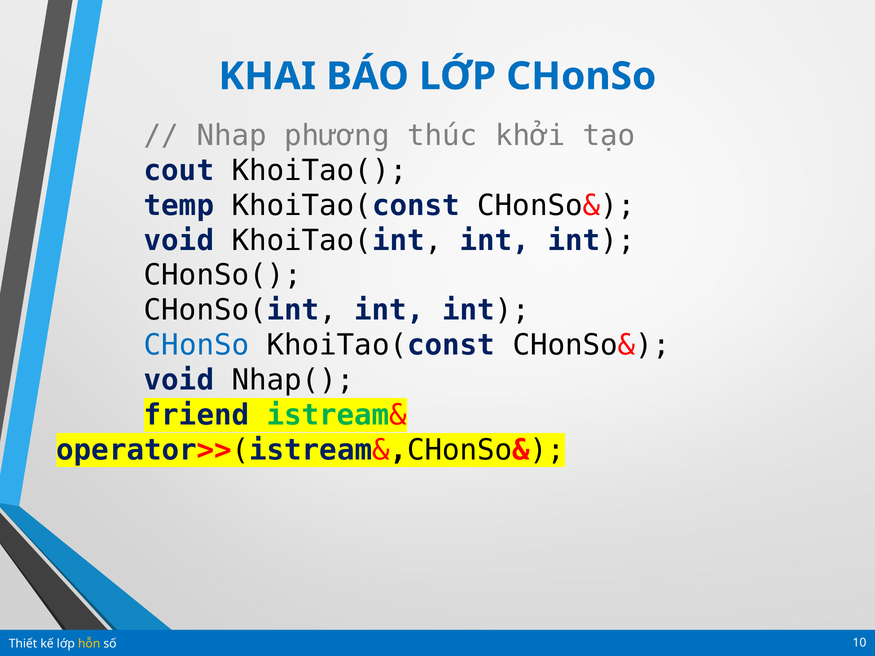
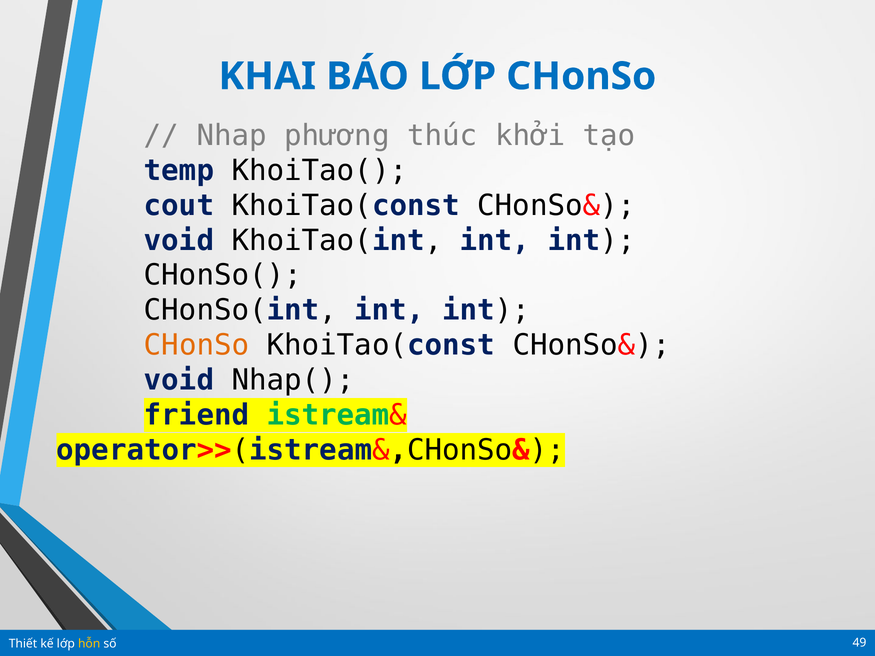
cout: cout -> temp
temp: temp -> cout
CHonSo at (197, 345) colour: blue -> orange
10: 10 -> 49
